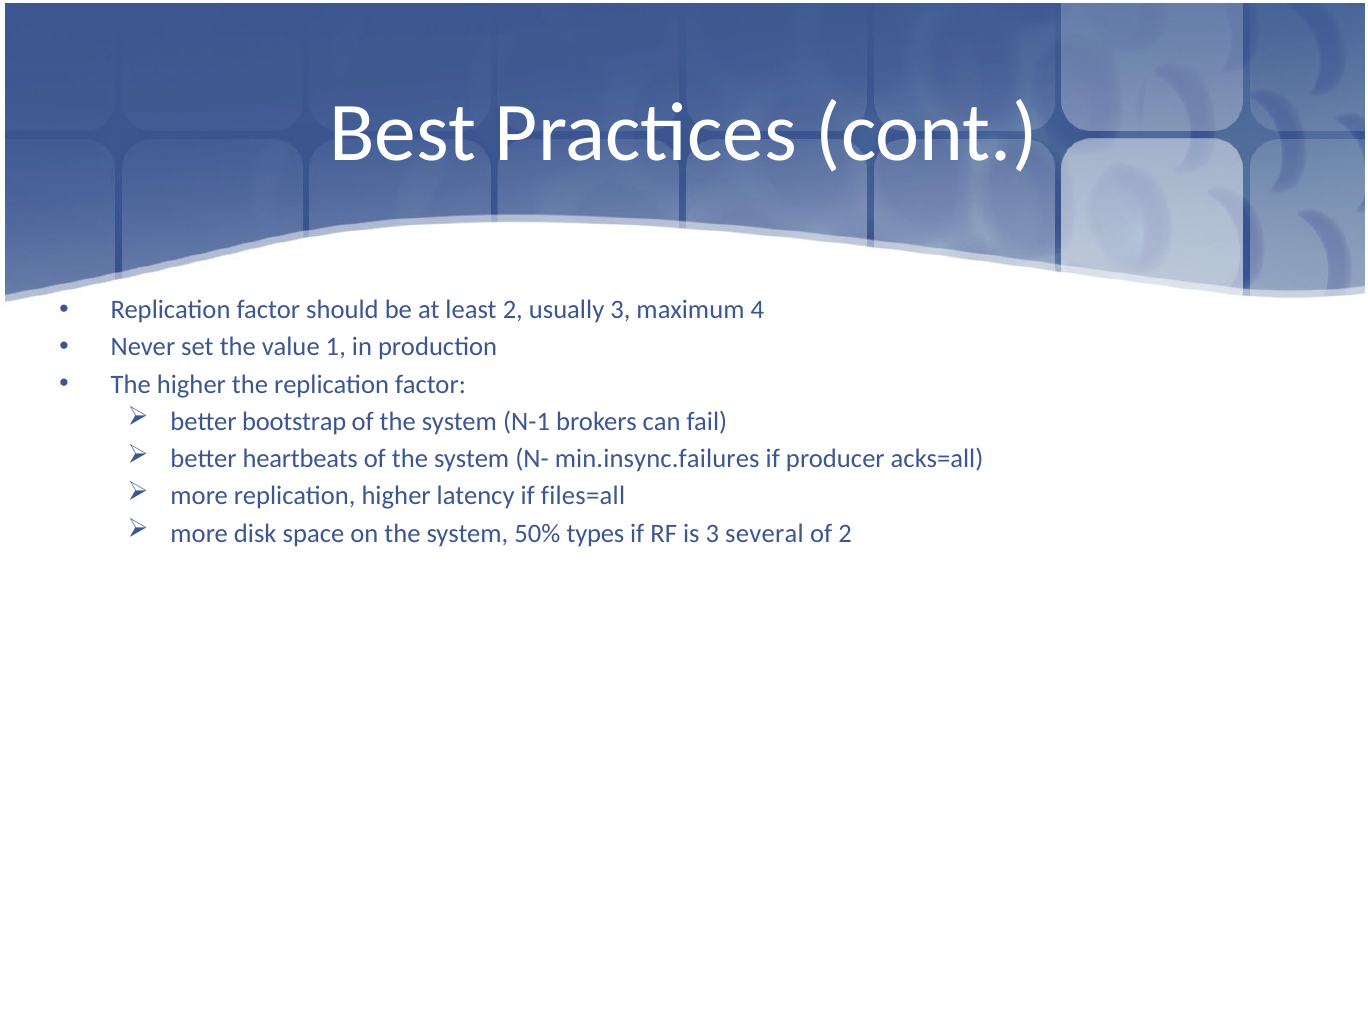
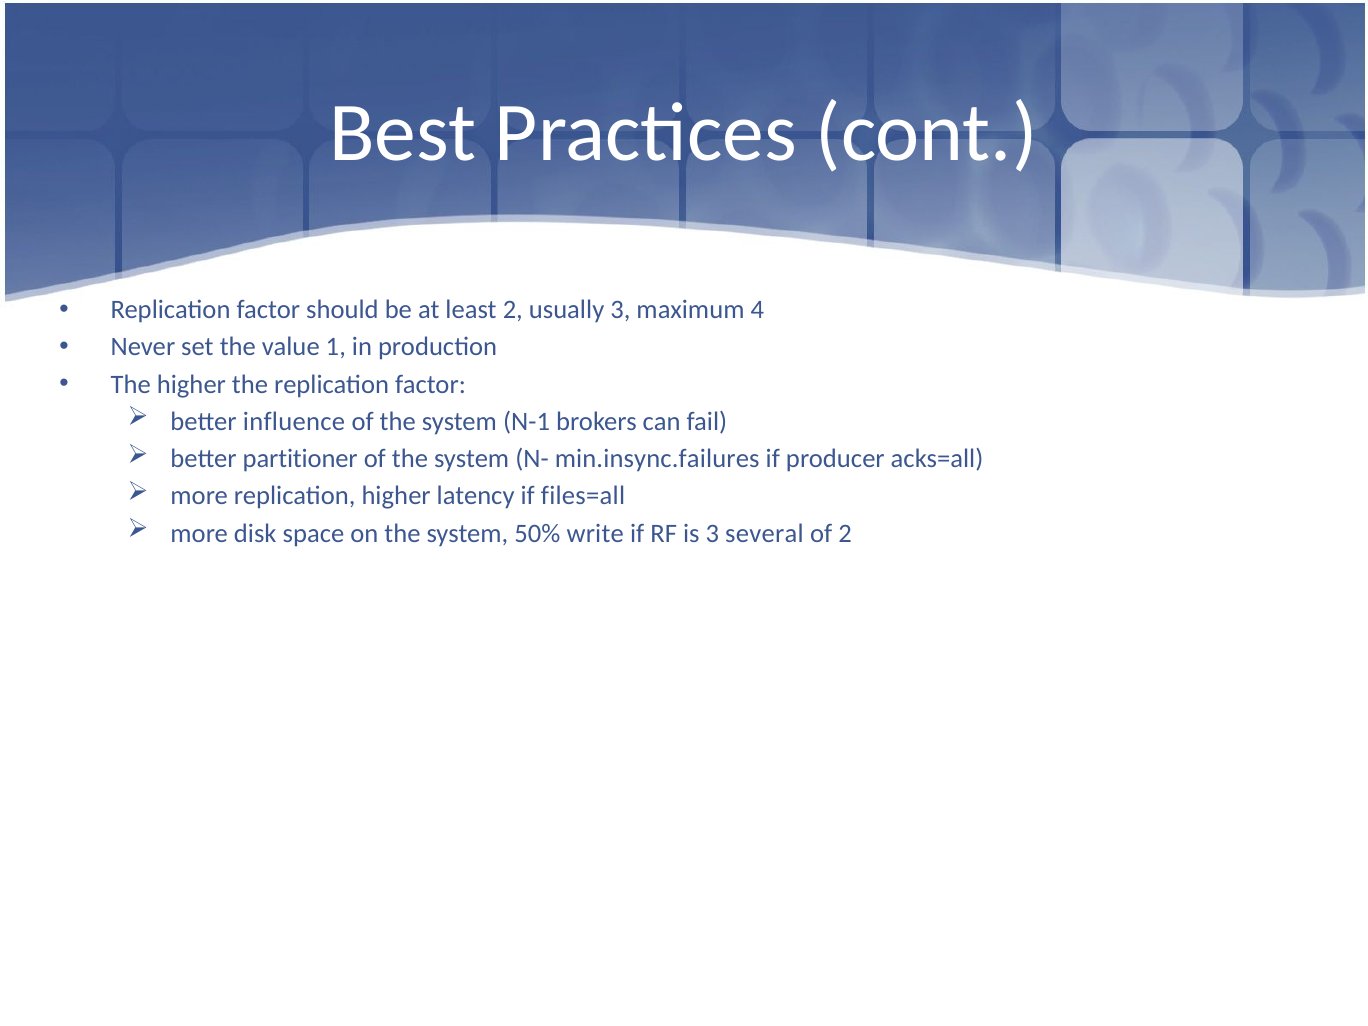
bootstrap: bootstrap -> influence
heartbeats: heartbeats -> partitioner
types: types -> write
